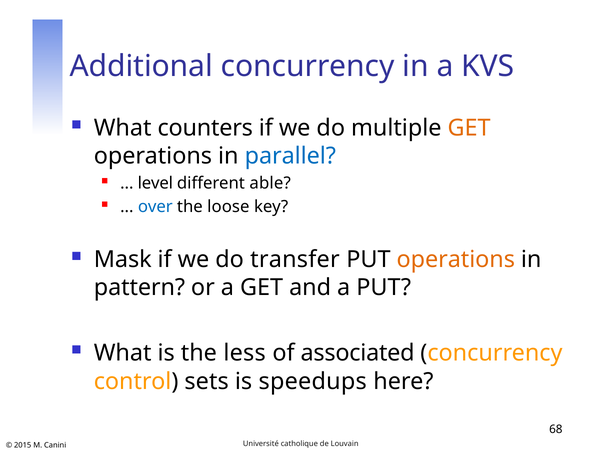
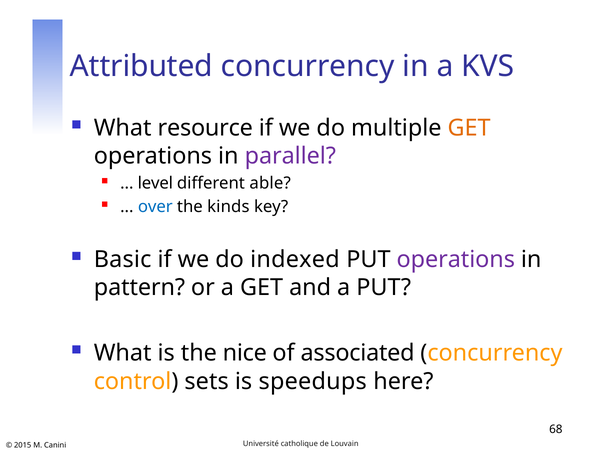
Additional: Additional -> Attributed
counters: counters -> resource
parallel colour: blue -> purple
loose: loose -> kinds
Mask: Mask -> Basic
transfer: transfer -> indexed
operations at (456, 259) colour: orange -> purple
less: less -> nice
